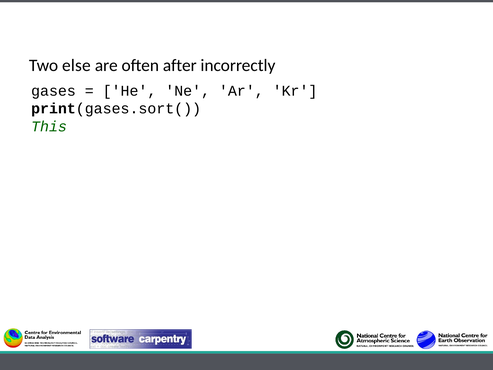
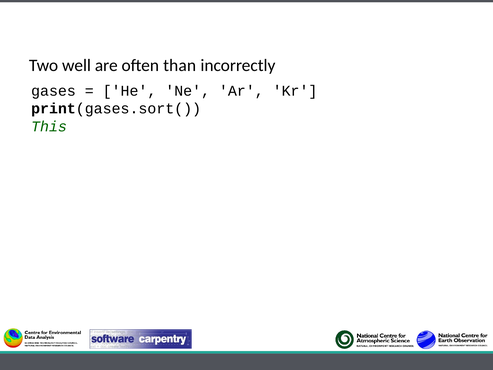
else: else -> well
after: after -> than
